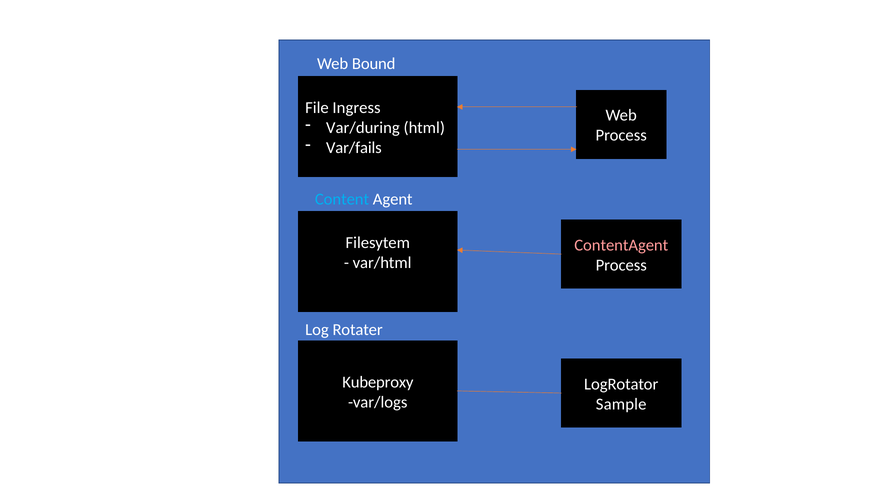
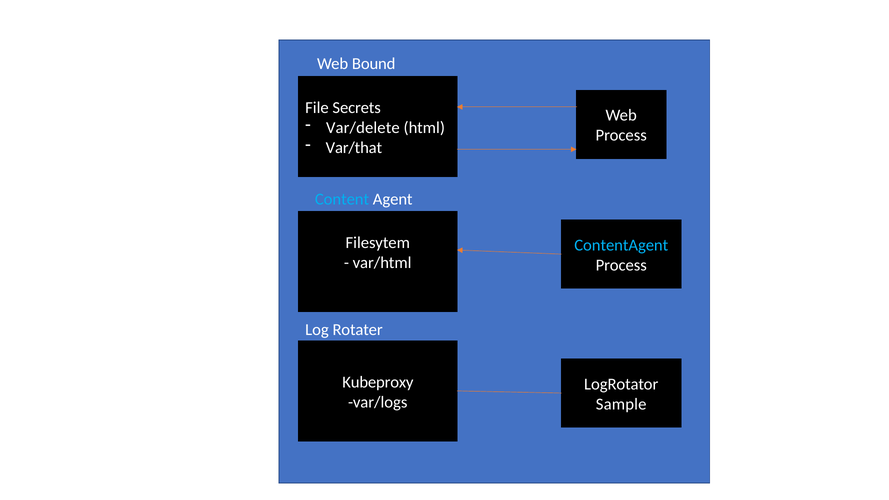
Ingress: Ingress -> Secrets
Var/during: Var/during -> Var/delete
Var/fails: Var/fails -> Var/that
ContentAgent colour: pink -> light blue
